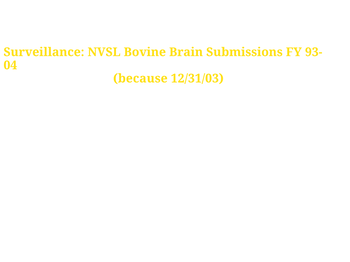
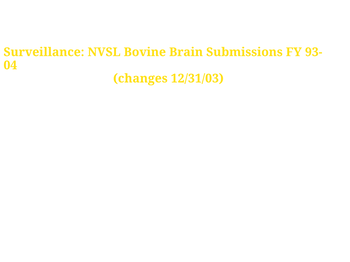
because: because -> changes
